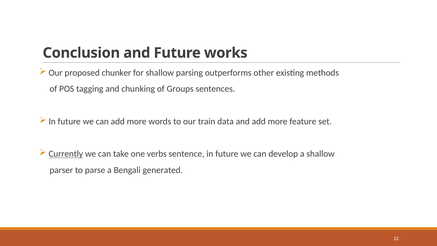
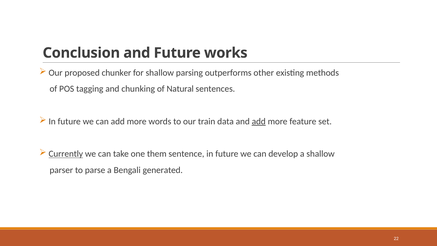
Groups: Groups -> Natural
add at (259, 121) underline: none -> present
verbs: verbs -> them
